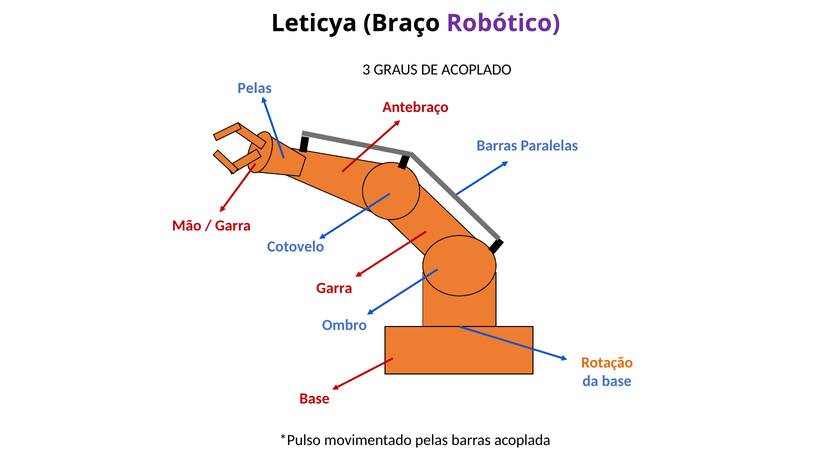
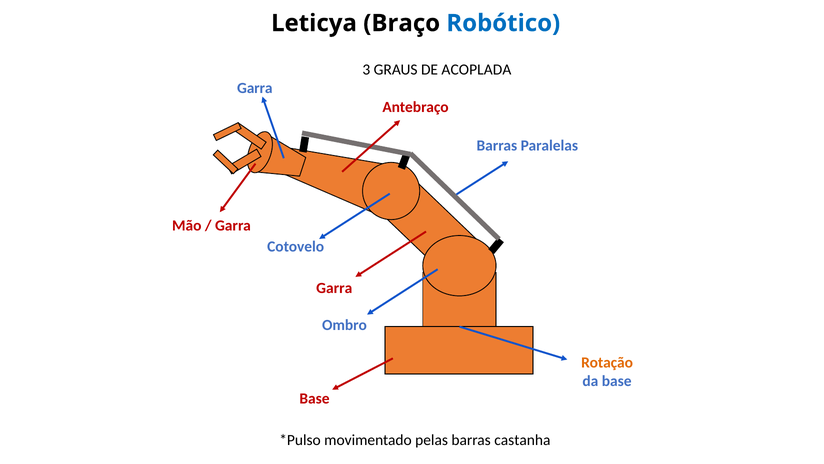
Robótico colour: purple -> blue
ACOPLADO: ACOPLADO -> ACOPLADA
Pelas at (255, 88): Pelas -> Garra
acoplada: acoplada -> castanha
